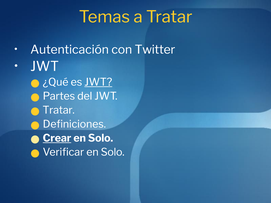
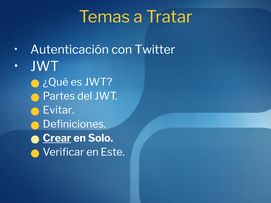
JWT at (98, 82) underline: present -> none
Tratar at (59, 110): Tratar -> Evitar
Verificar en Solo: Solo -> Este
